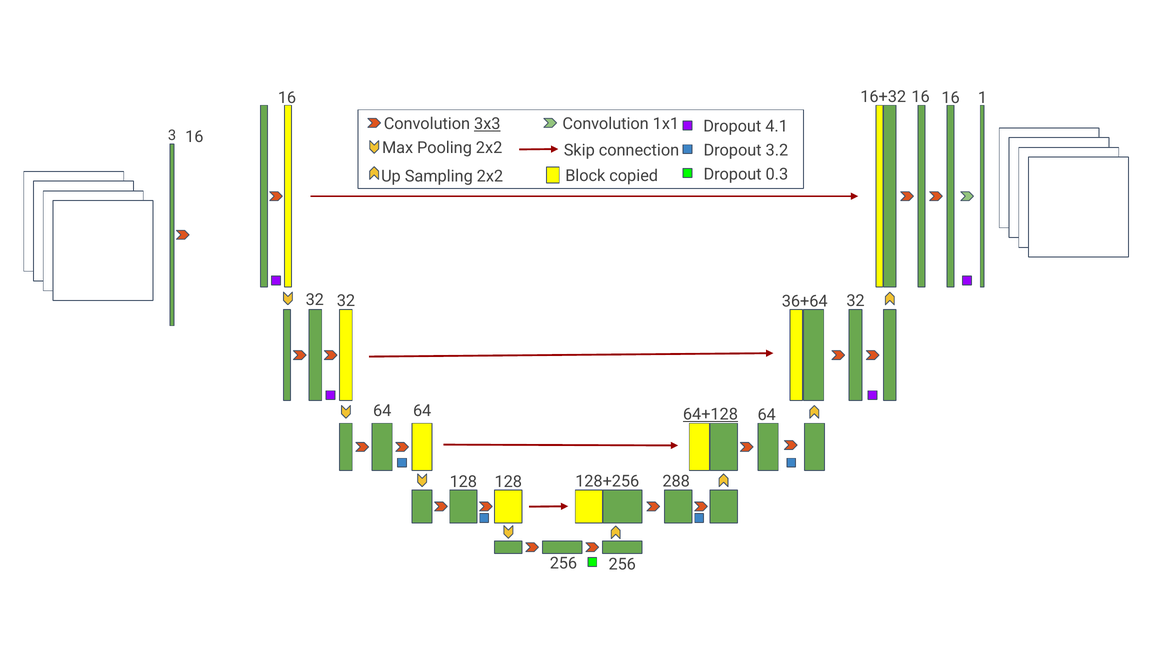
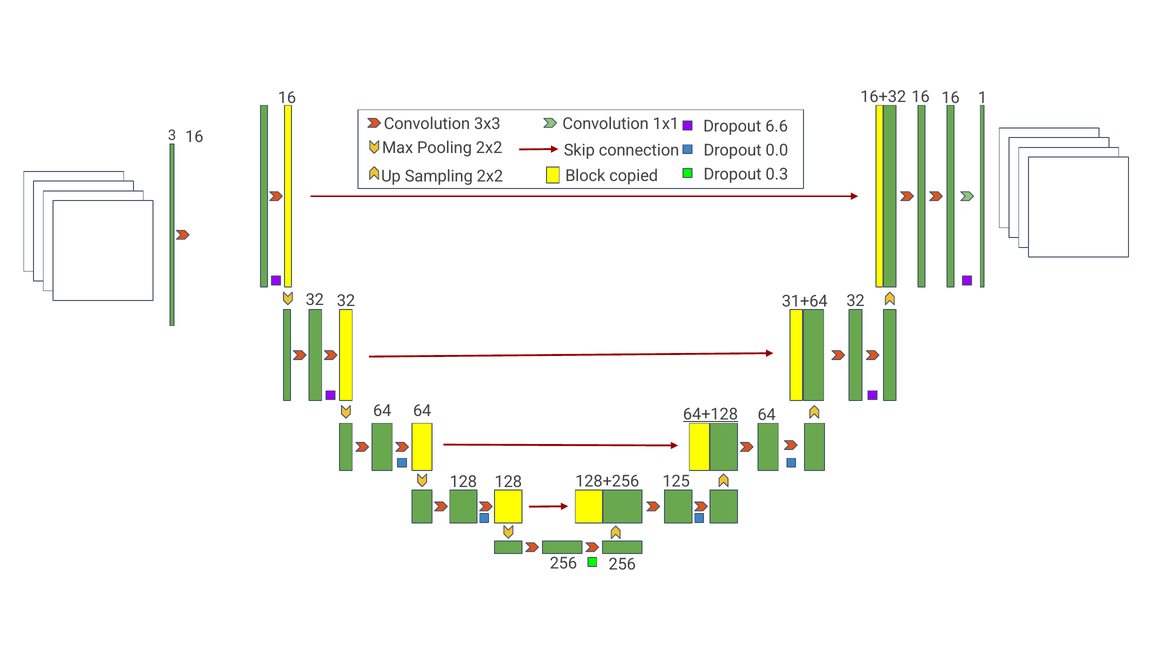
3x3 underline: present -> none
4.1: 4.1 -> 6.6
3.2: 3.2 -> 0.0
36+64: 36+64 -> 31+64
288: 288 -> 125
